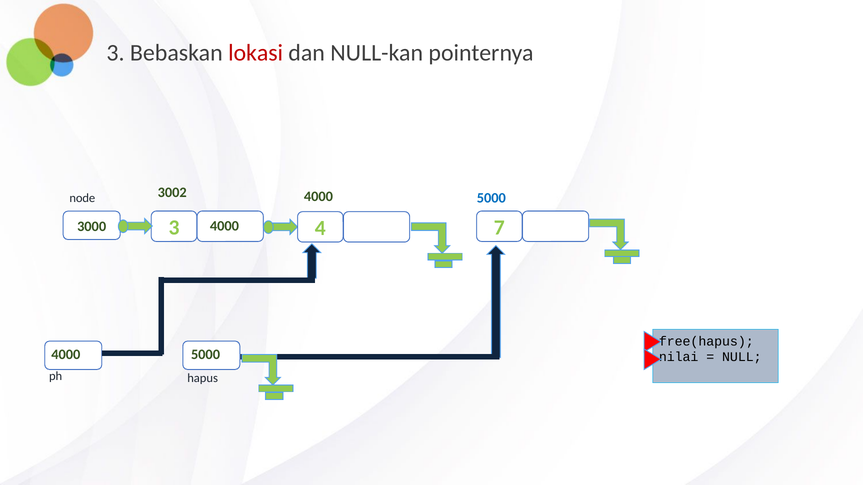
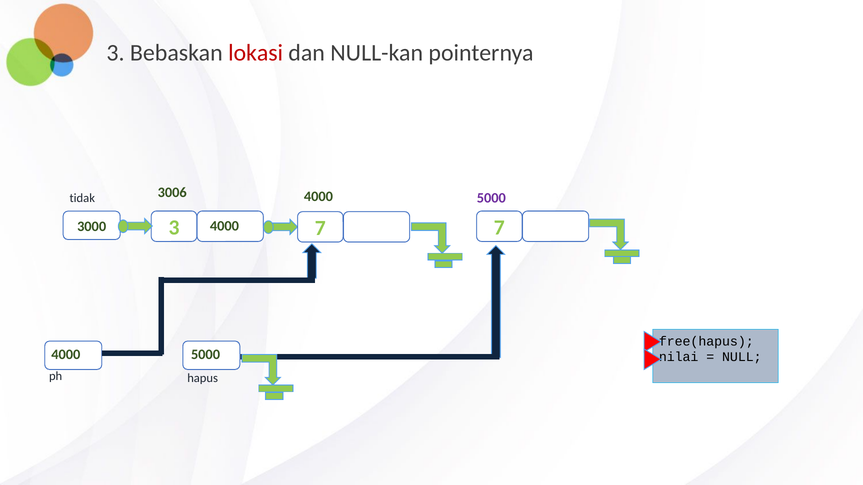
3002: 3002 -> 3006
5000 at (491, 198) colour: blue -> purple
node: node -> tidak
4000 4: 4 -> 7
